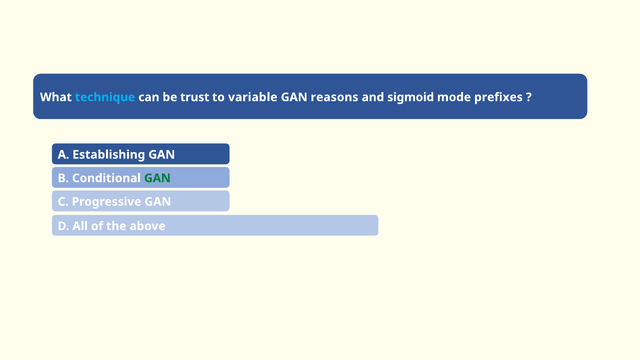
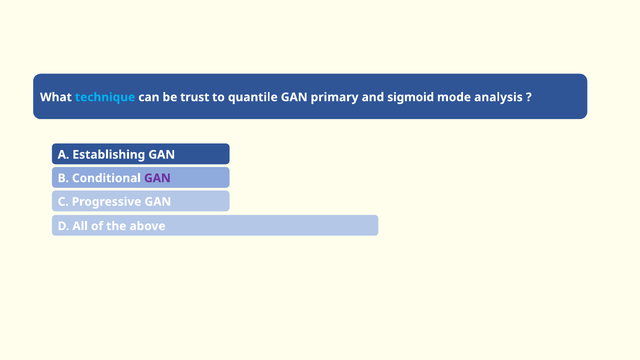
variable: variable -> quantile
reasons: reasons -> primary
prefixes: prefixes -> analysis
GAN at (157, 178) colour: green -> purple
